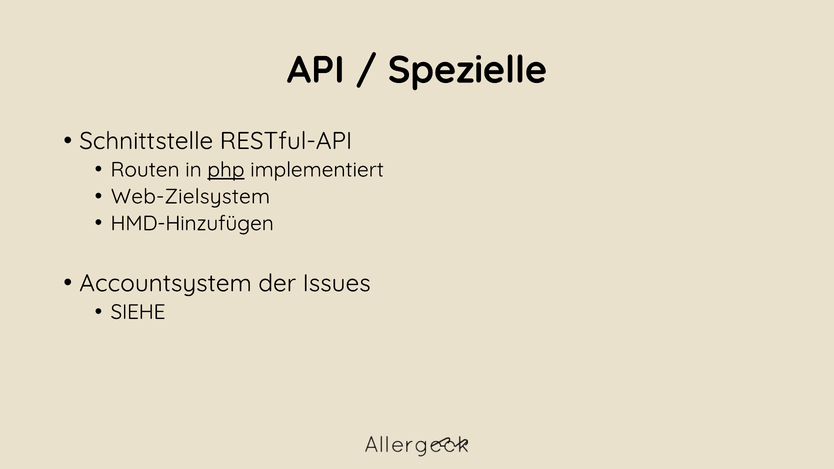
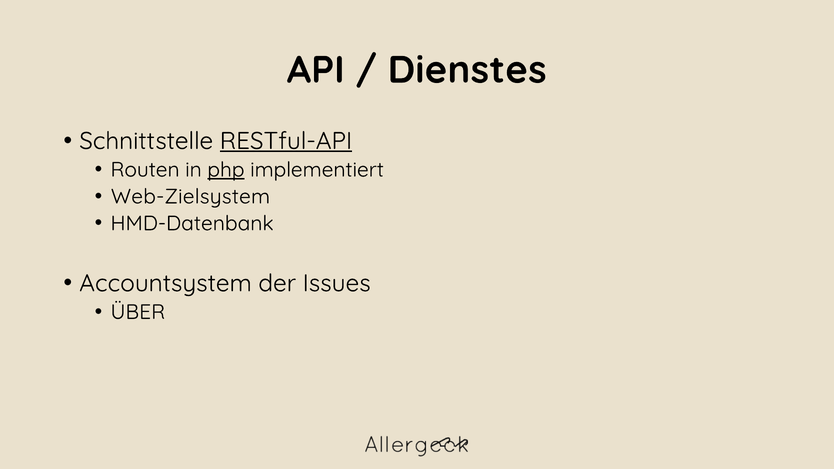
Spezielle: Spezielle -> Dienstes
RESTful-API underline: none -> present
HMD-Hinzufügen: HMD-Hinzufügen -> HMD-Datenbank
SIEHE: SIEHE -> ÜBER
